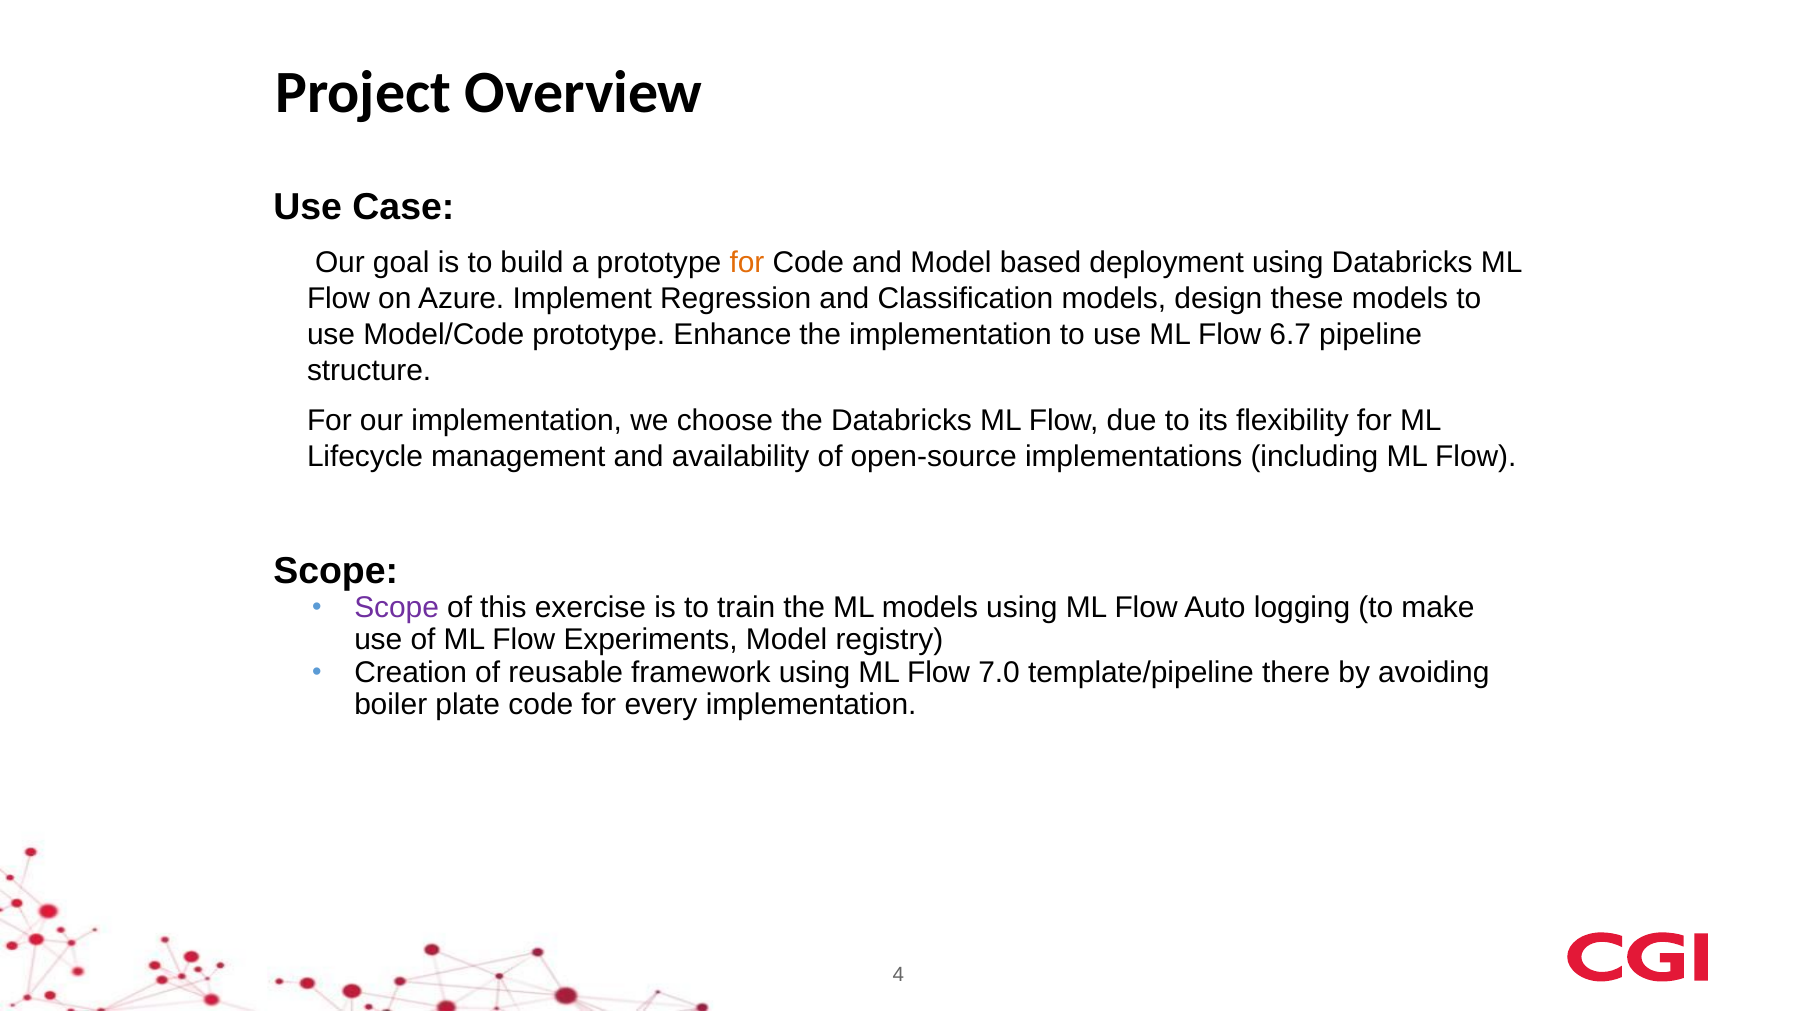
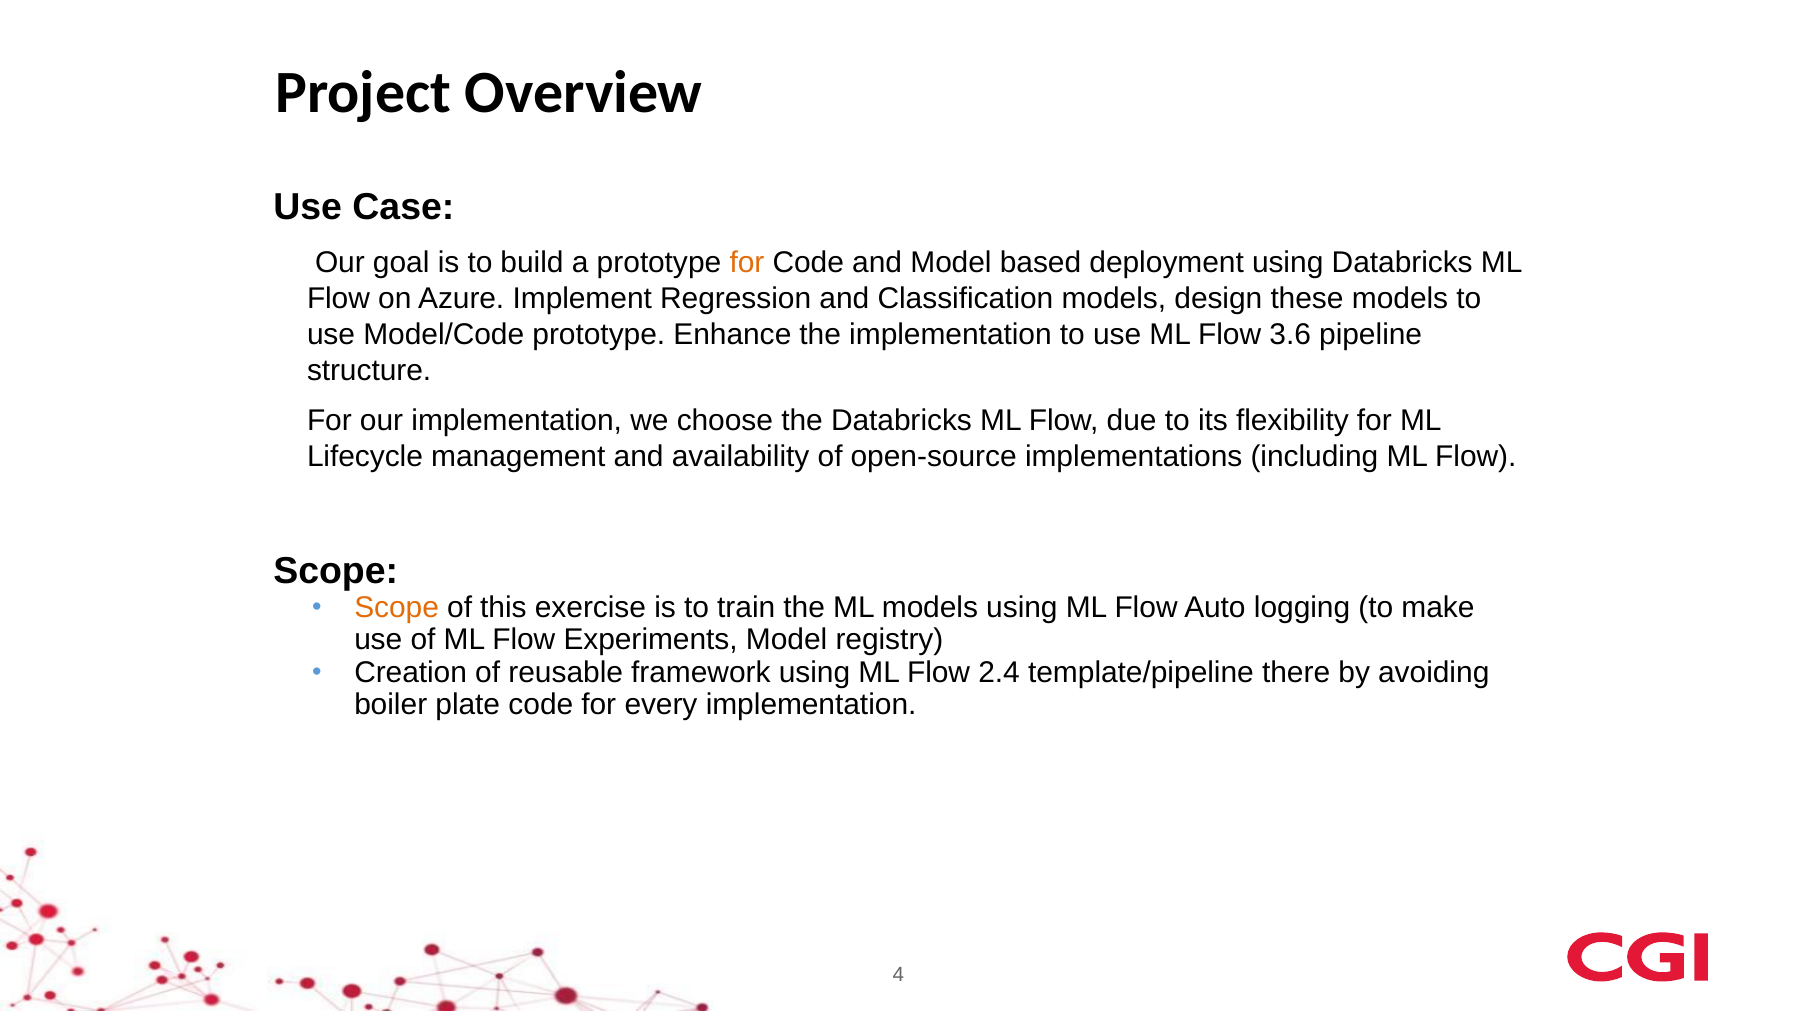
6.7: 6.7 -> 3.6
Scope at (397, 608) colour: purple -> orange
7.0: 7.0 -> 2.4
